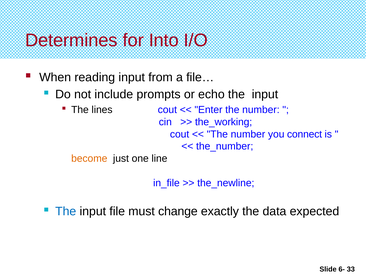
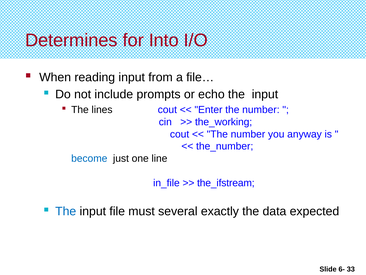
connect: connect -> anyway
become colour: orange -> blue
the_newline: the_newline -> the_ifstream
change: change -> several
